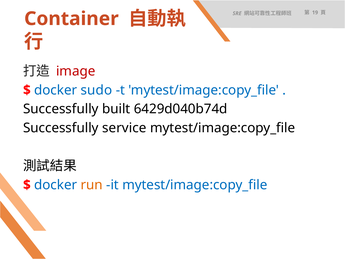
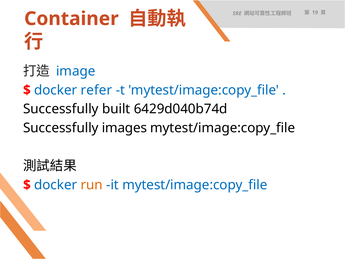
image colour: red -> blue
sudo: sudo -> refer
service: service -> images
